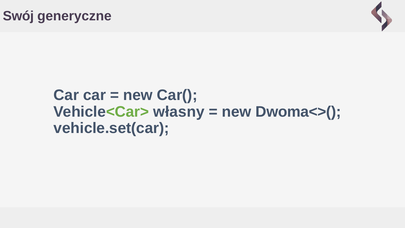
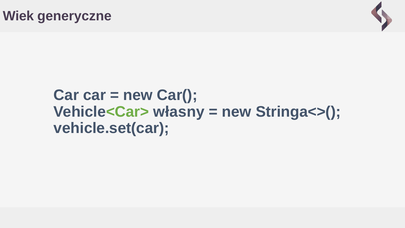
Swój: Swój -> Wiek
Dwoma<>(: Dwoma<>( -> Stringa<>(
